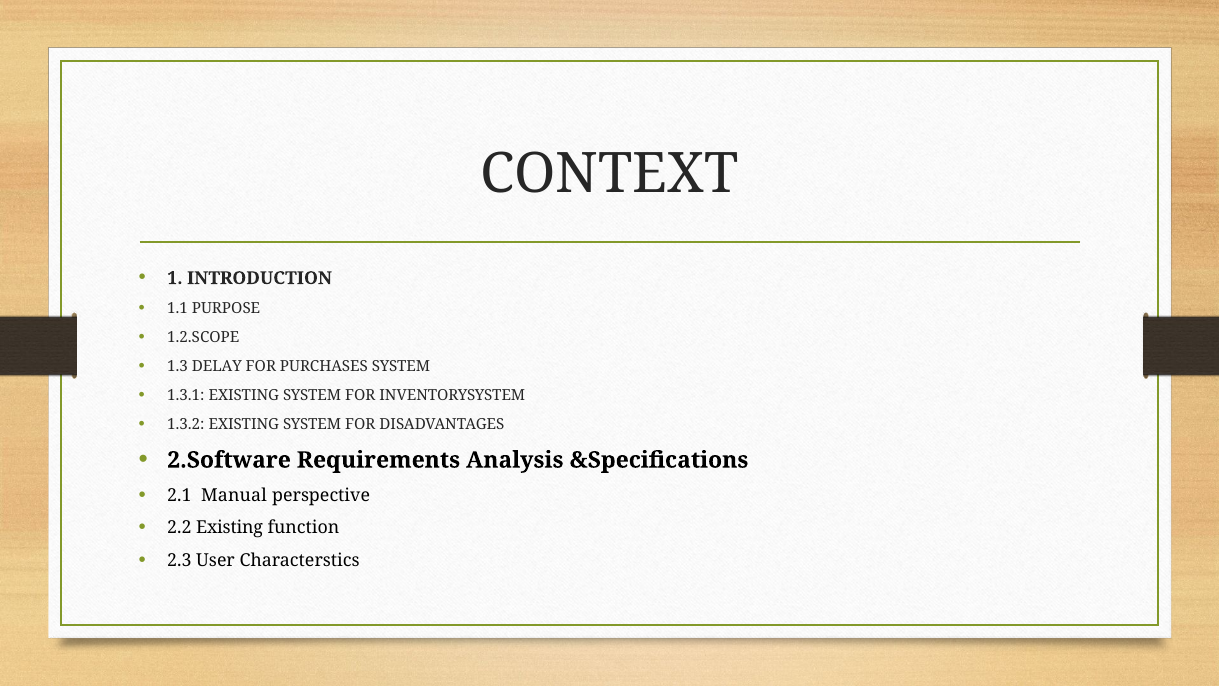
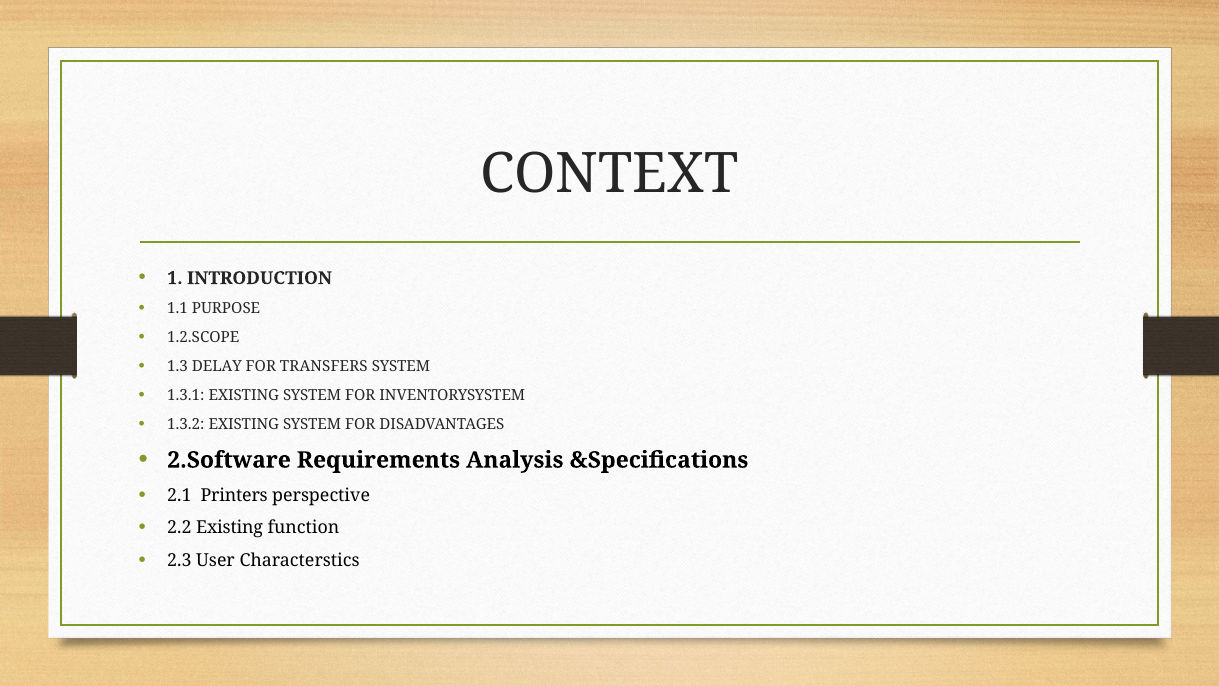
PURCHASES: PURCHASES -> TRANSFERS
Manual: Manual -> Printers
